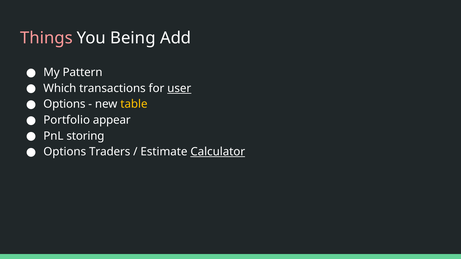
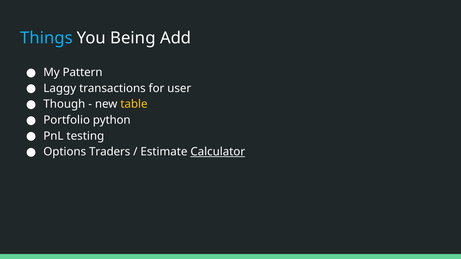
Things colour: pink -> light blue
Which: Which -> Laggy
user underline: present -> none
Options at (64, 104): Options -> Though
appear: appear -> python
storing: storing -> testing
